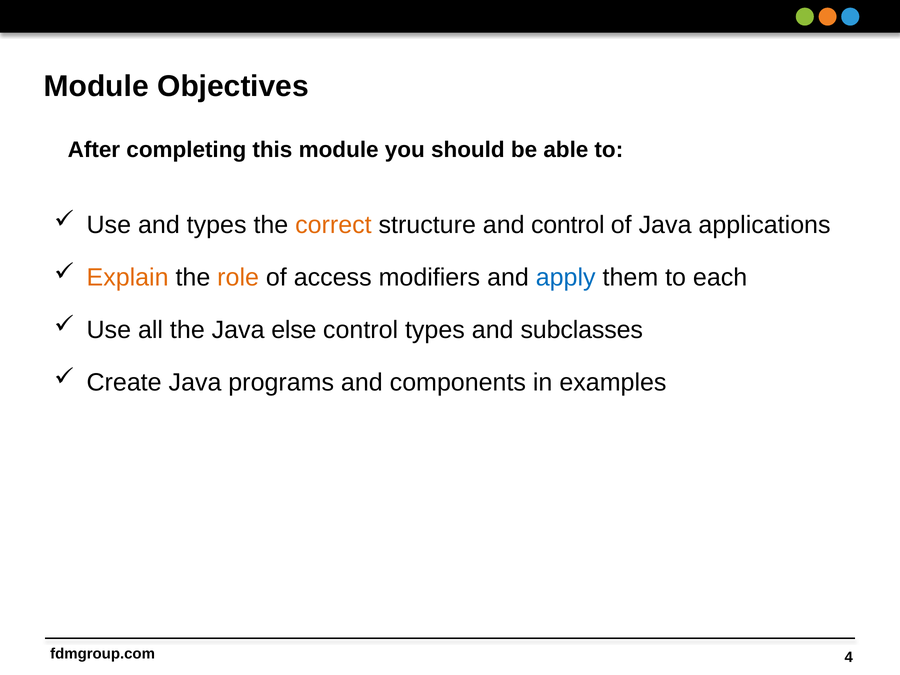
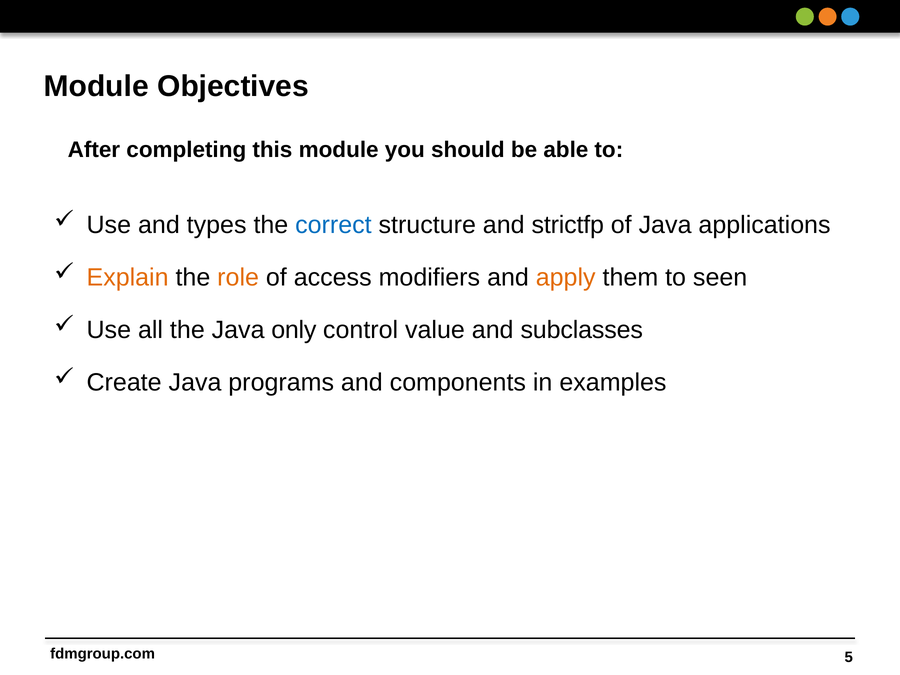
correct colour: orange -> blue
and control: control -> strictfp
apply colour: blue -> orange
each: each -> seen
else: else -> only
control types: types -> value
4: 4 -> 5
